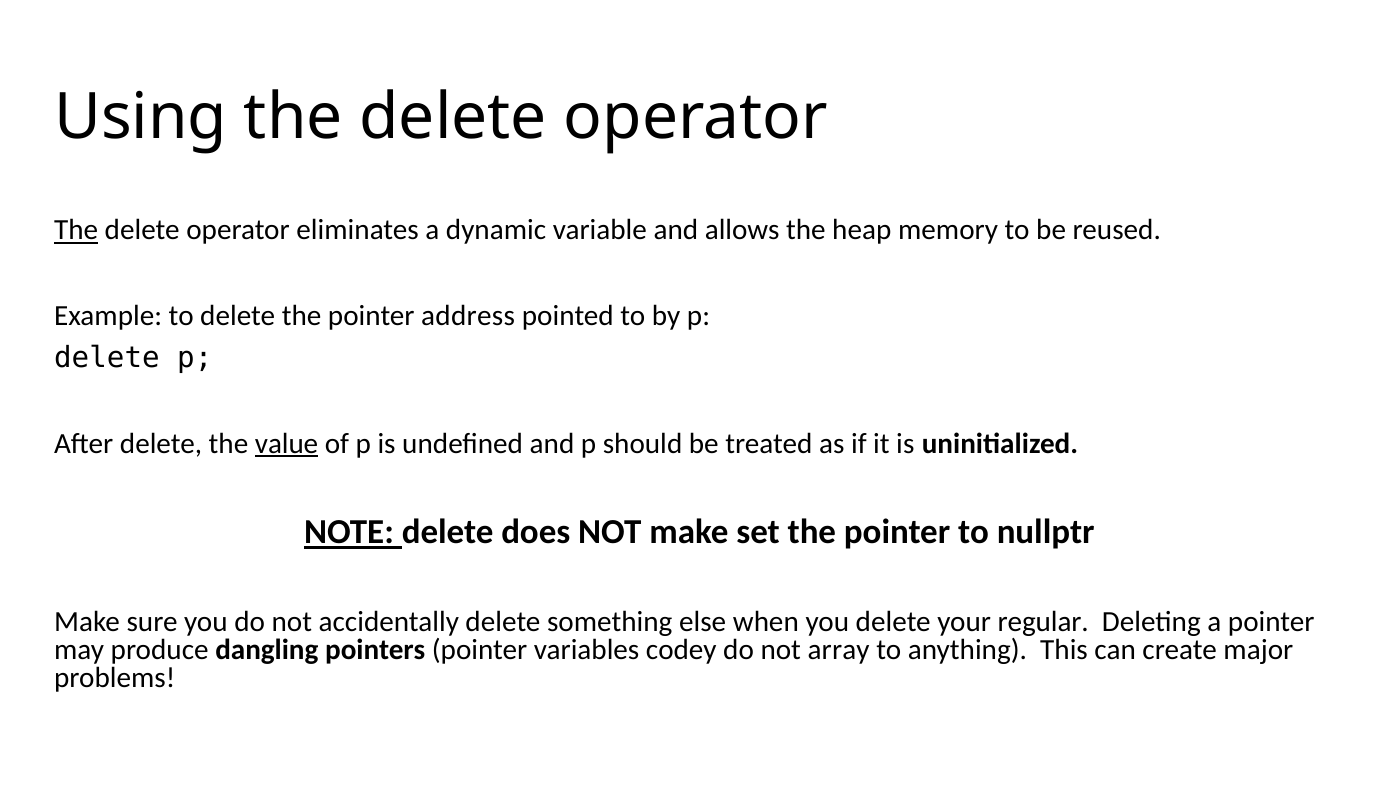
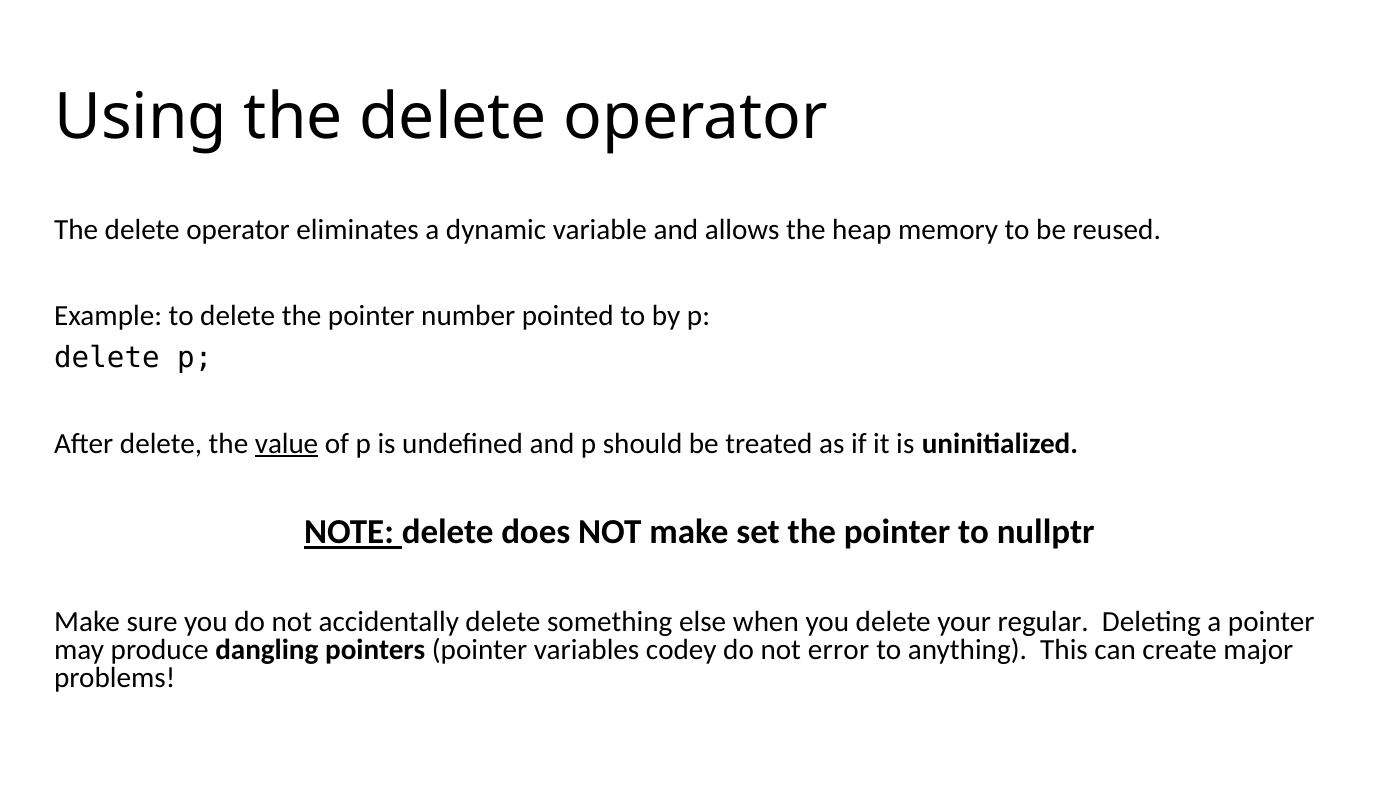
The at (76, 230) underline: present -> none
address: address -> number
array: array -> error
